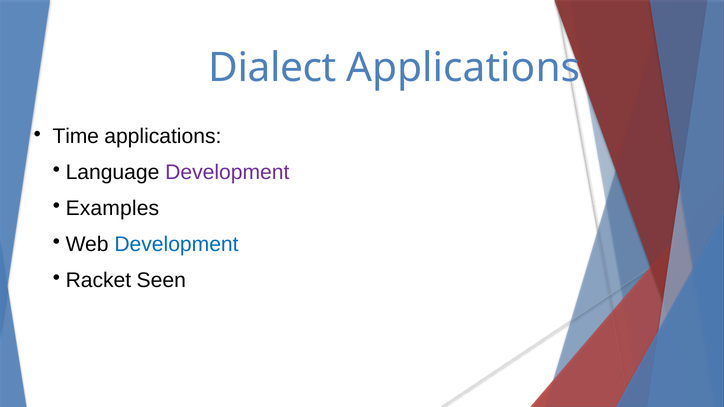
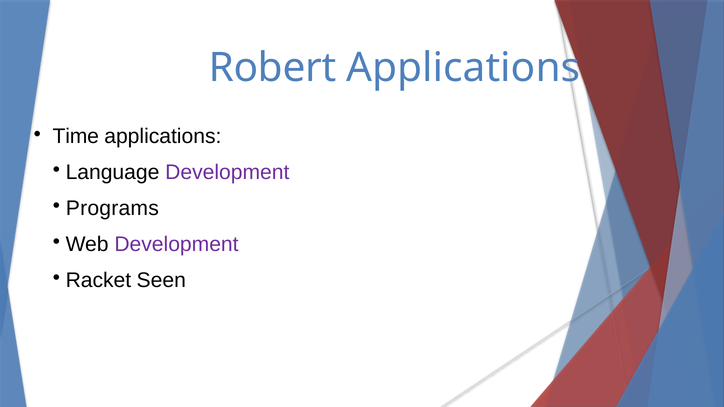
Dialect: Dialect -> Robert
Examples: Examples -> Programs
Development at (176, 244) colour: blue -> purple
